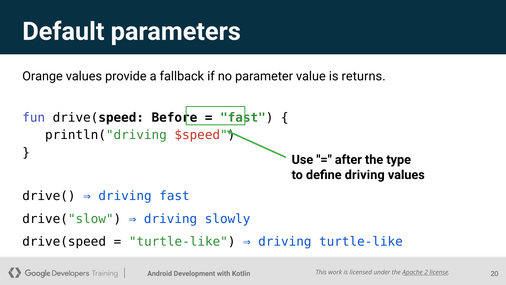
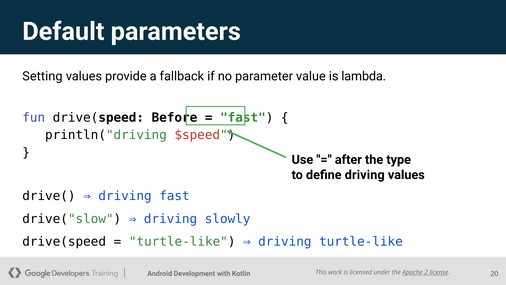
Orange: Orange -> Setting
returns: returns -> lambda
